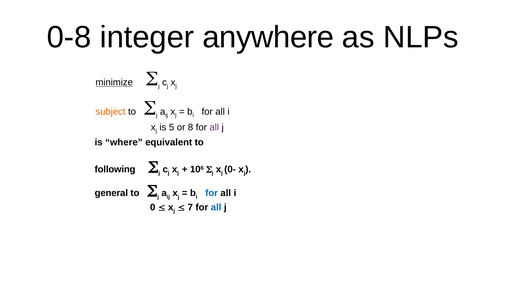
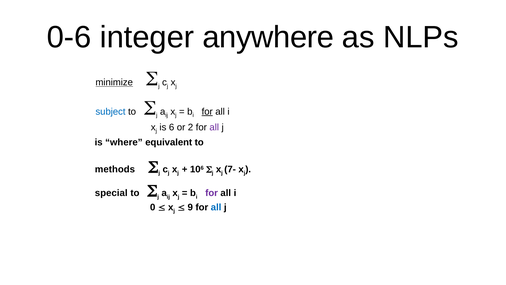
0-8: 0-8 -> 0-6
subject colour: orange -> blue
for at (207, 111) underline: none -> present
5: 5 -> 6
8: 8 -> 2
following: following -> methods
0-: 0- -> 7-
general: general -> special
for at (212, 193) colour: blue -> purple
7: 7 -> 9
